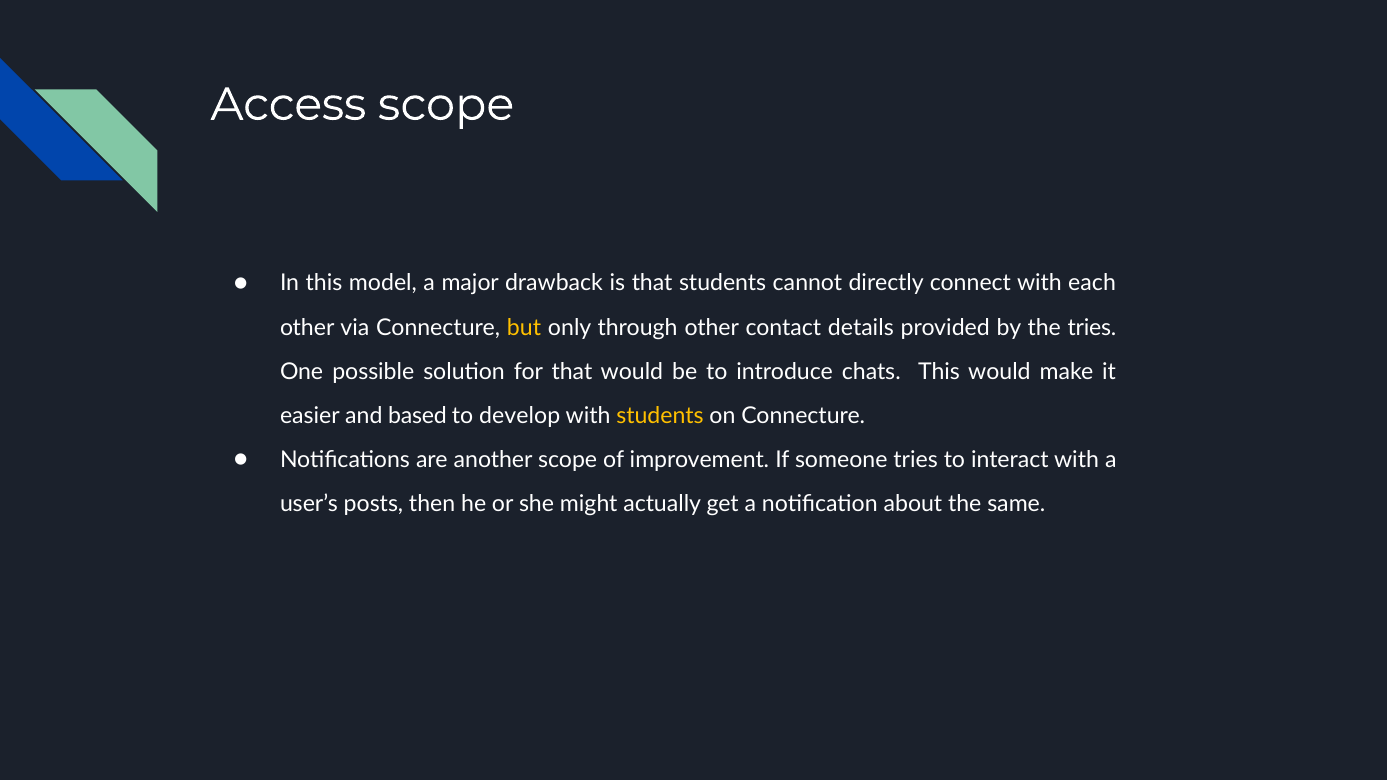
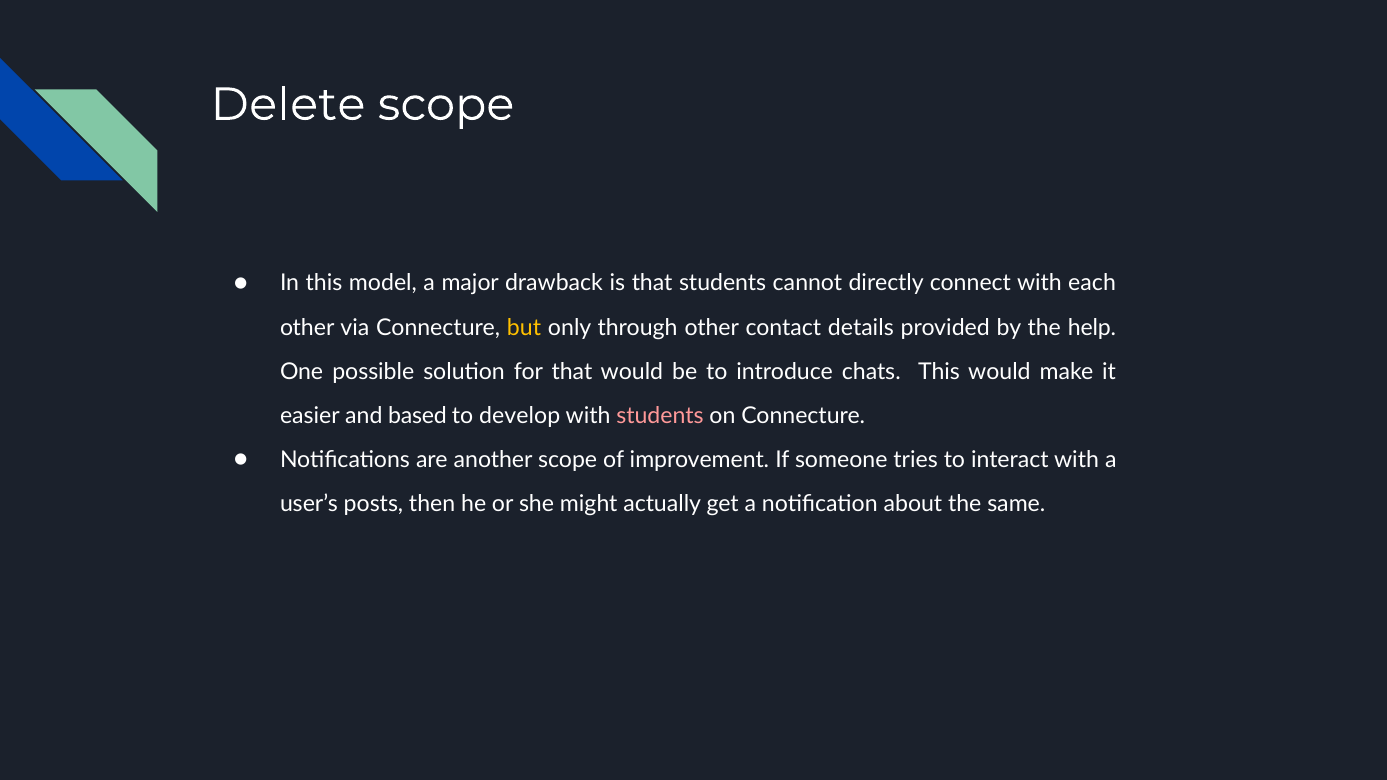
Access: Access -> Delete
the tries: tries -> help
students at (660, 416) colour: yellow -> pink
